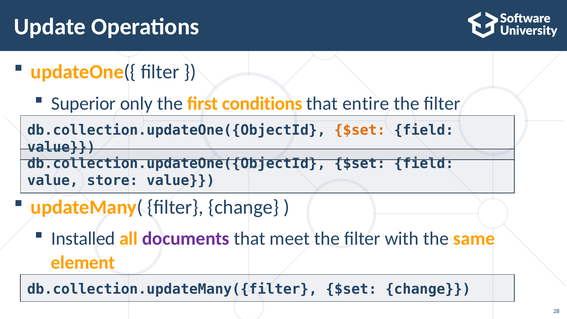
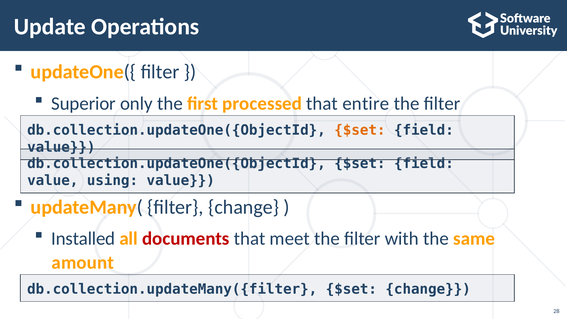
conditions: conditions -> processed
store: store -> using
documents colour: purple -> red
element: element -> amount
